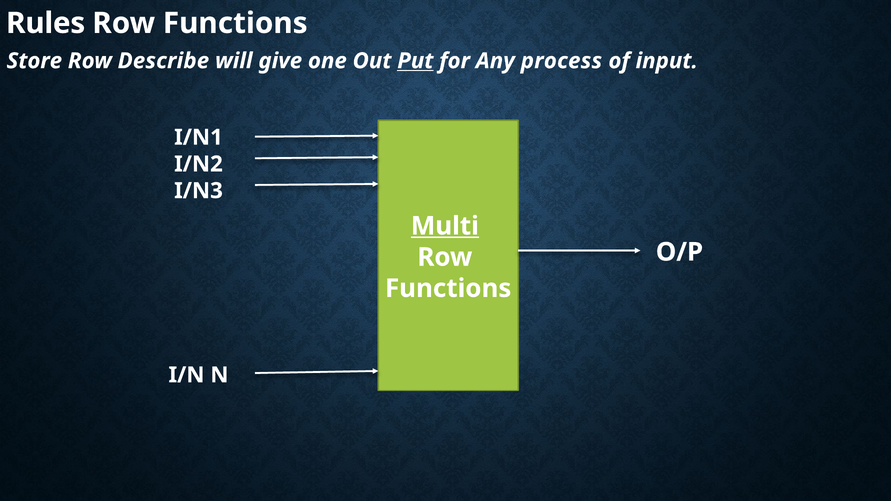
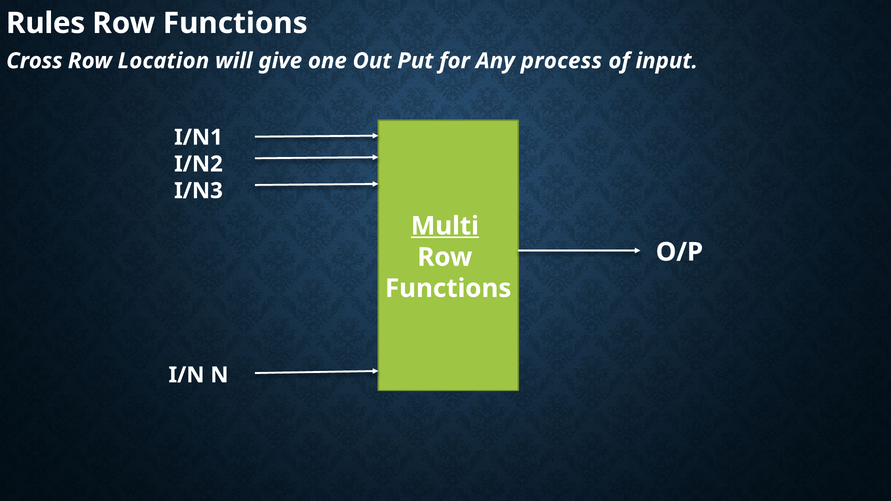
Store: Store -> Cross
Describe: Describe -> Location
Put underline: present -> none
